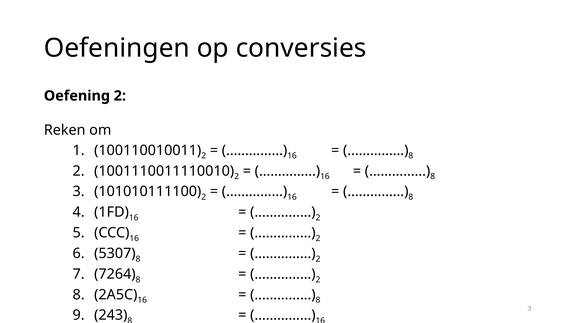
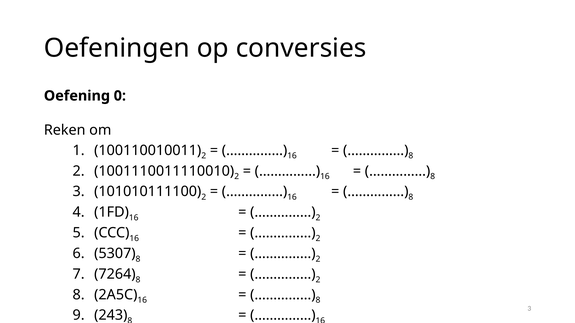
Oefening 2: 2 -> 0
